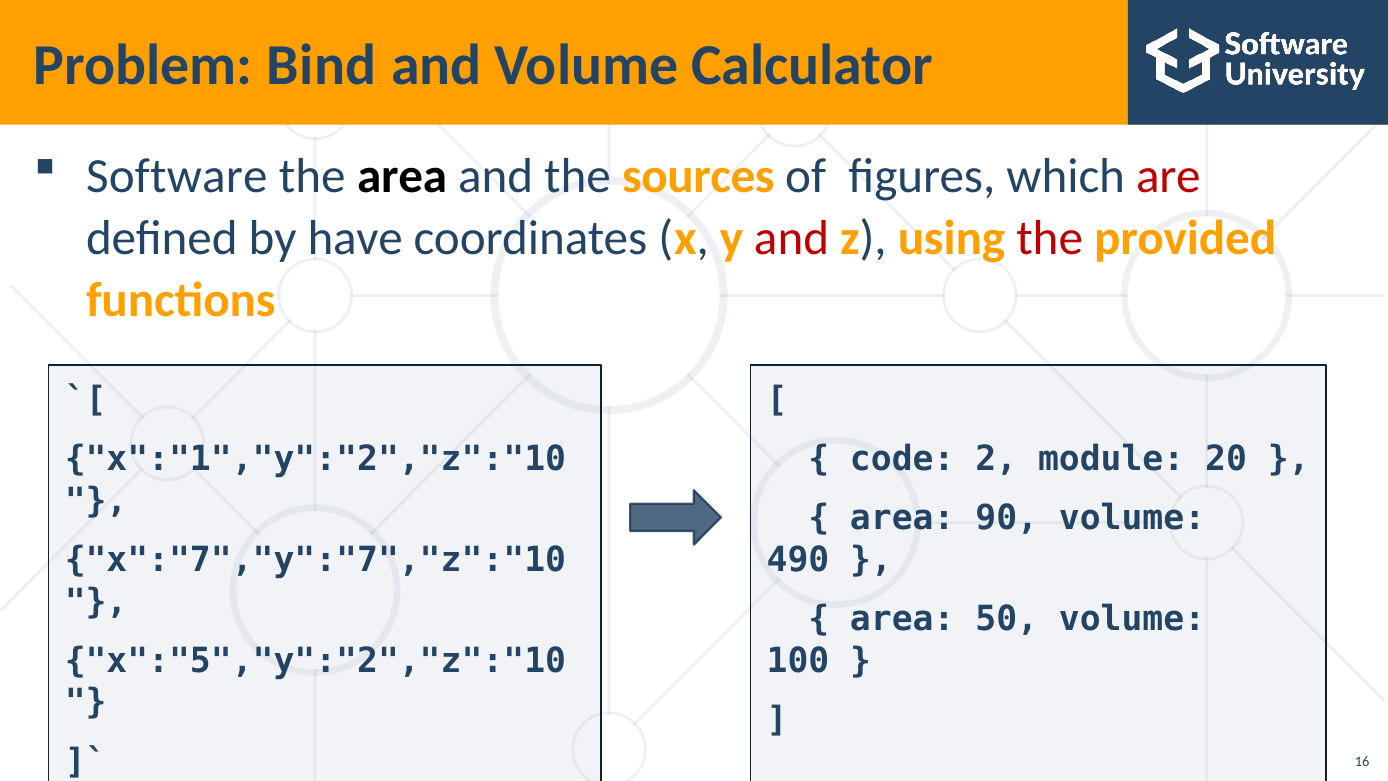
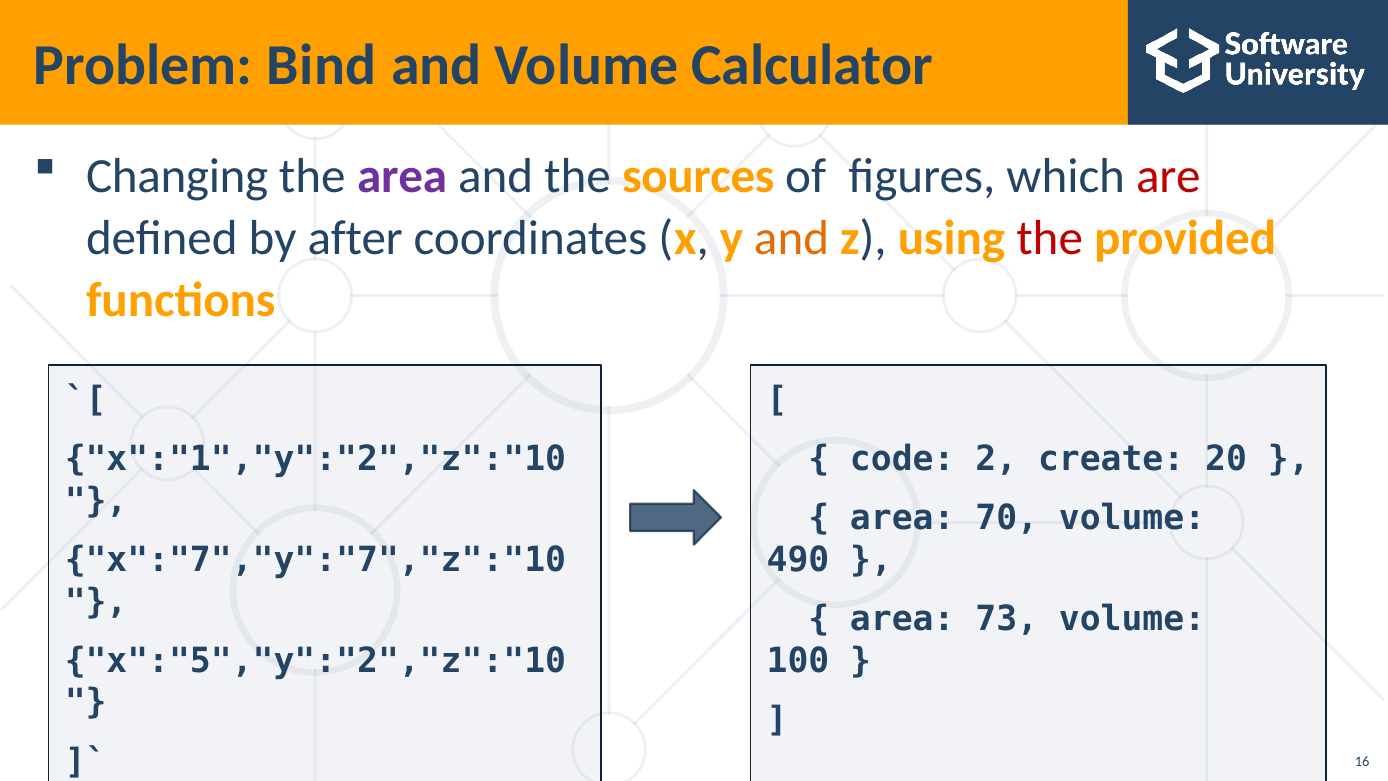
Software: Software -> Changing
area at (402, 176) colour: black -> purple
have: have -> after
and at (792, 238) colour: red -> orange
module: module -> create
90: 90 -> 70
50: 50 -> 73
